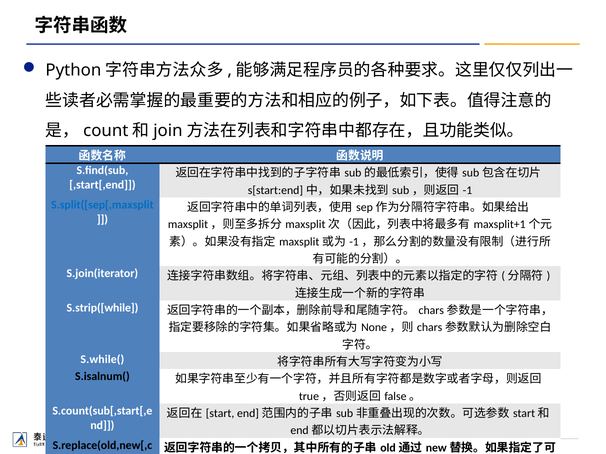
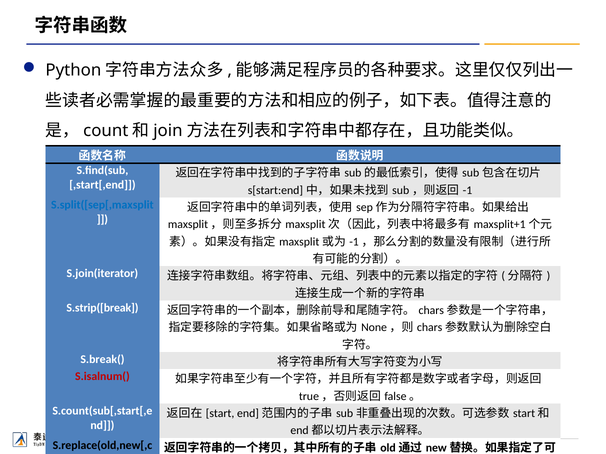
S.strip([while: S.strip([while -> S.strip([break
S.while(: S.while( -> S.break(
S.isalnum( colour: black -> red
